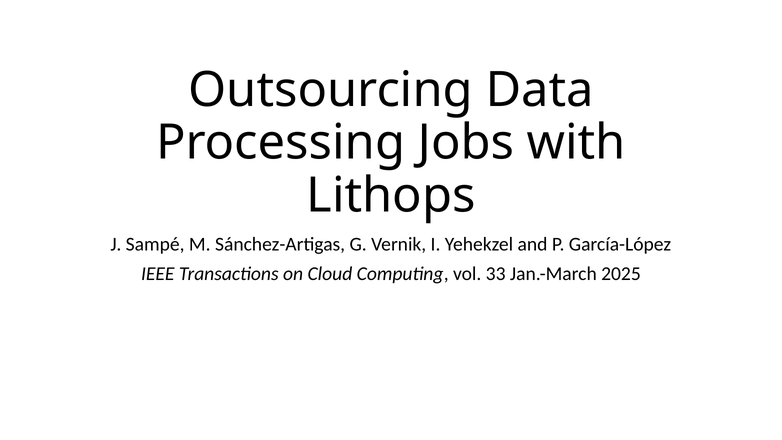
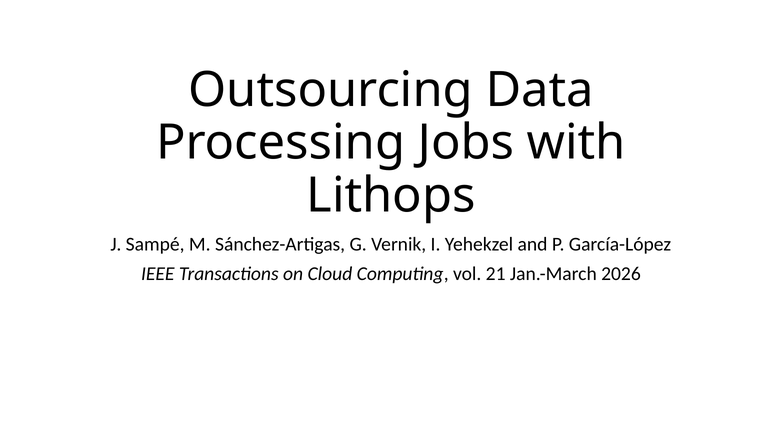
33: 33 -> 21
2025: 2025 -> 2026
